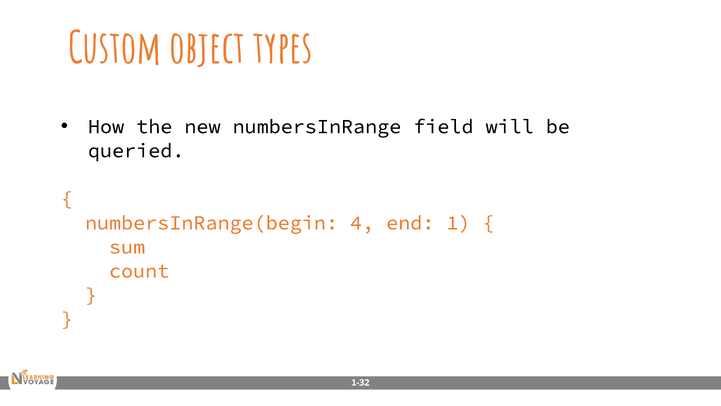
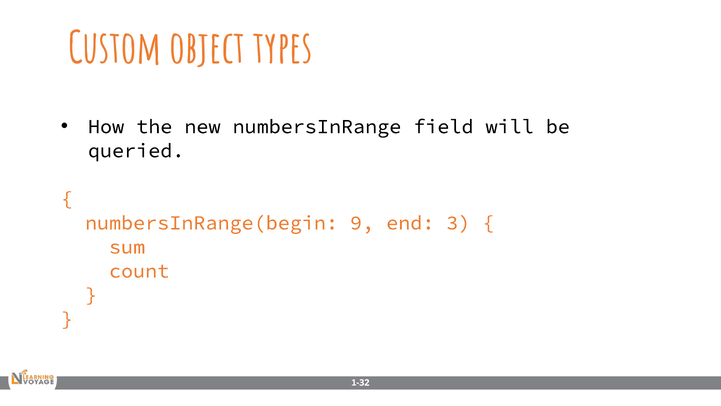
4: 4 -> 9
1: 1 -> 3
